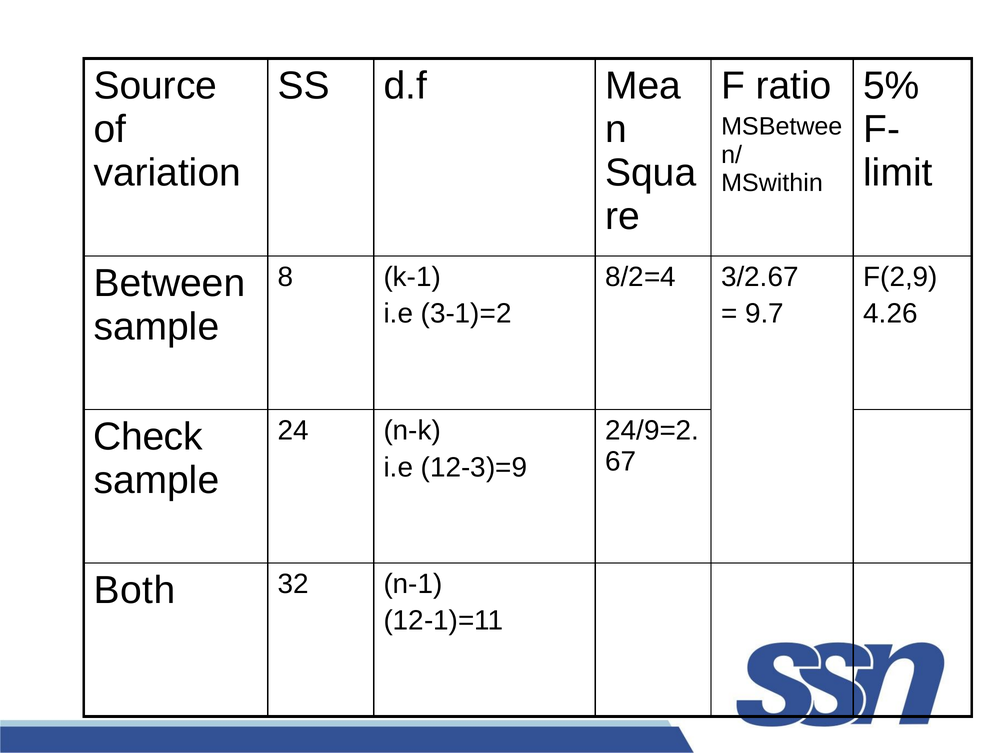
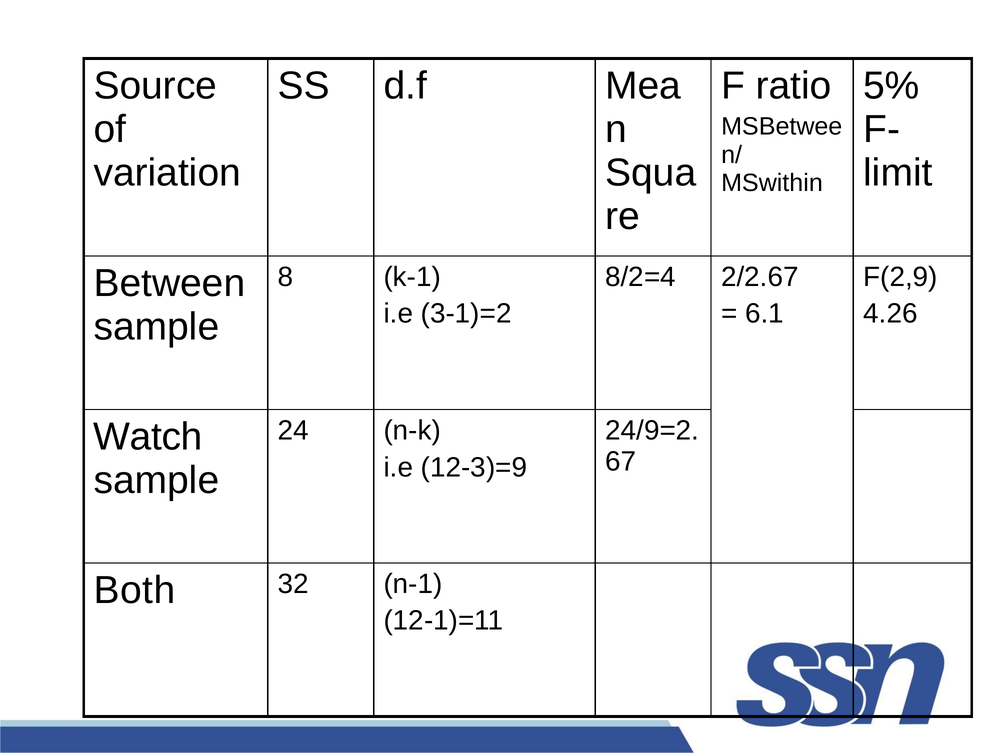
3/2.67: 3/2.67 -> 2/2.67
9.7: 9.7 -> 6.1
Check: Check -> Watch
